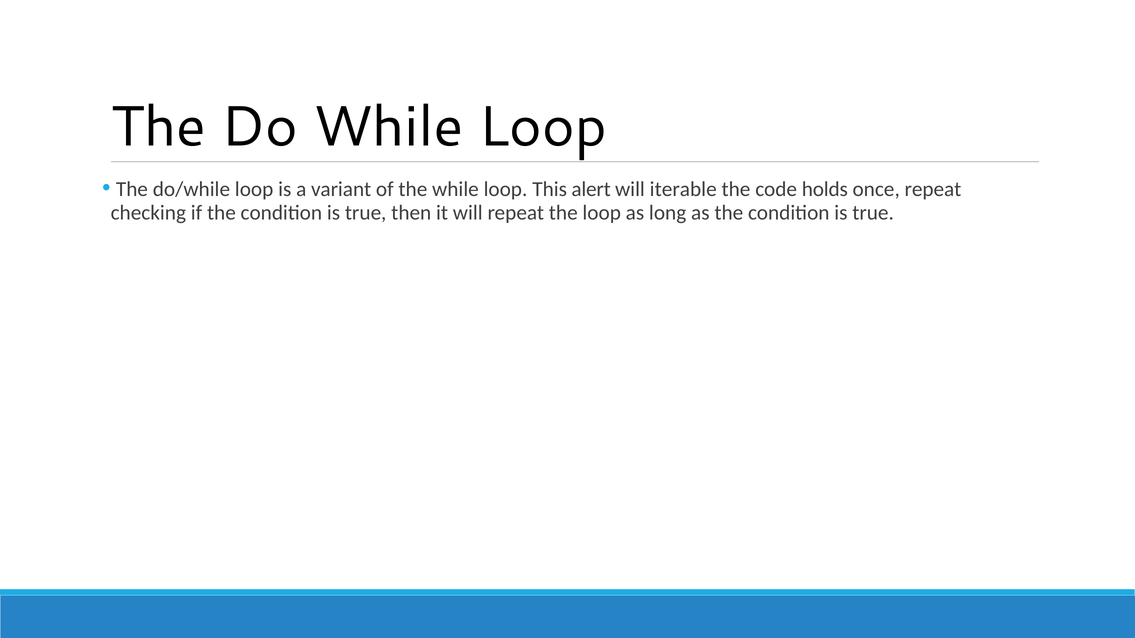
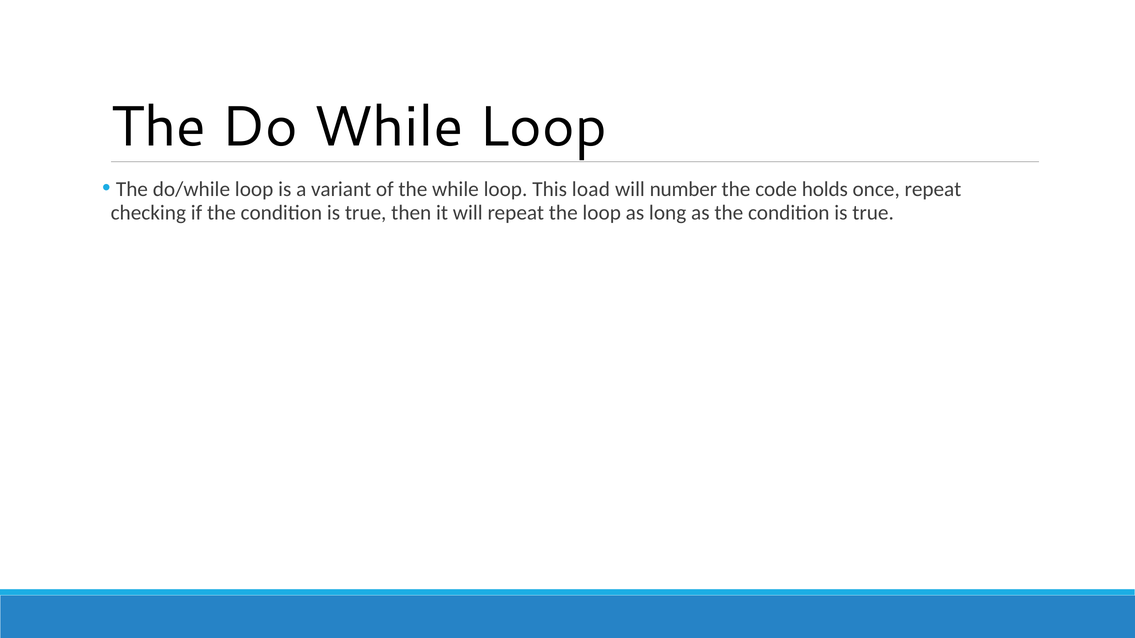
alert: alert -> load
iterable: iterable -> number
